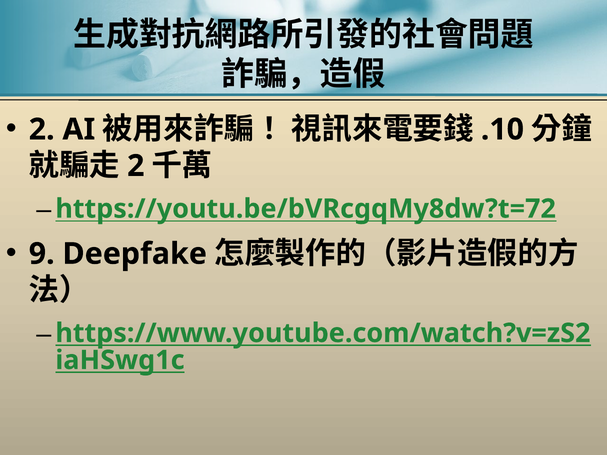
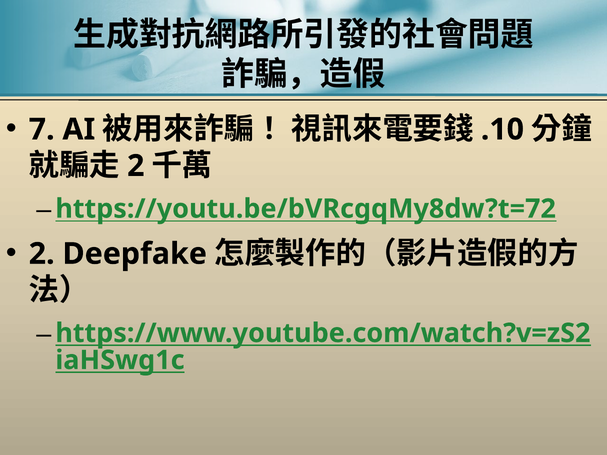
2 at (42, 130): 2 -> 7
9 at (42, 254): 9 -> 2
